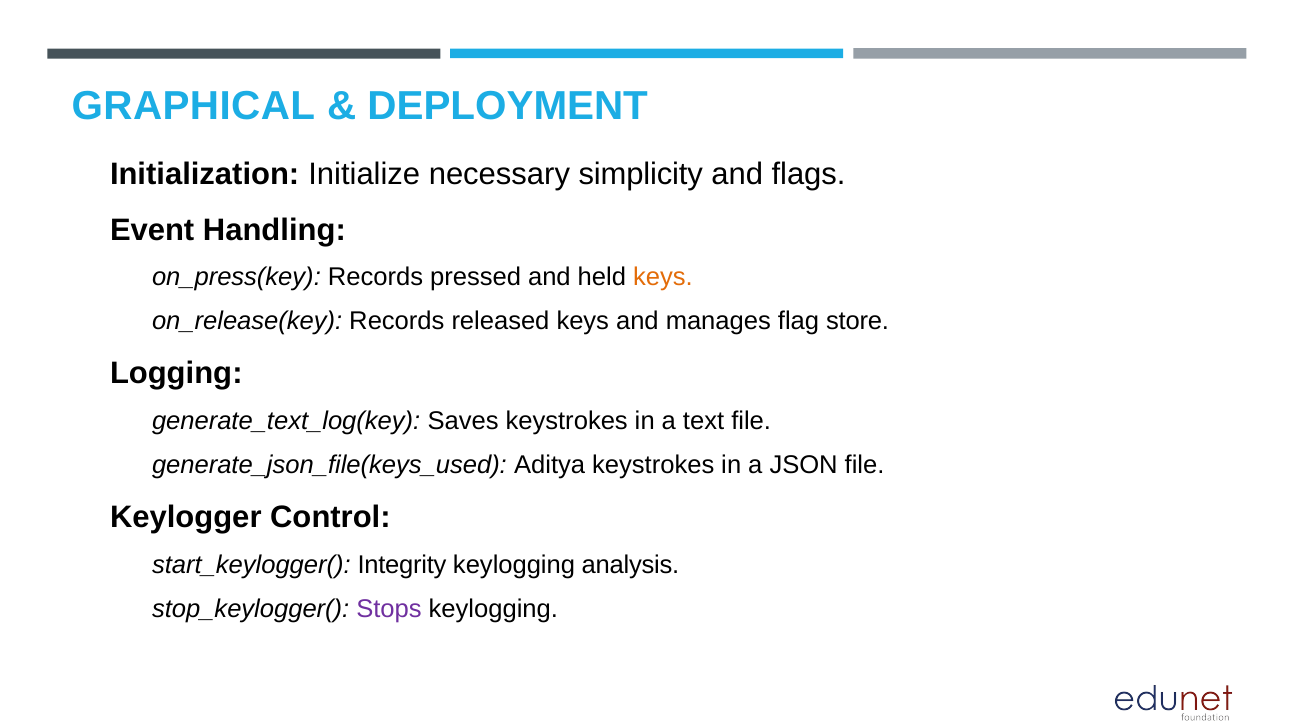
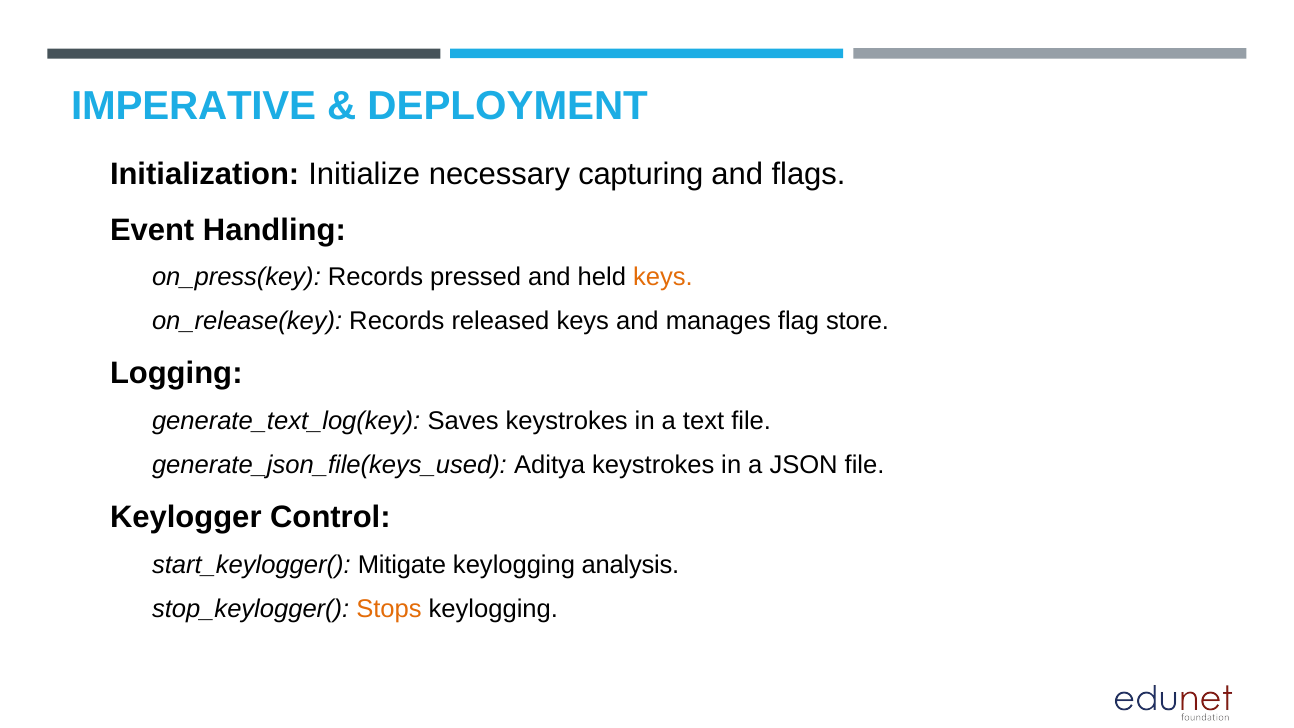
GRAPHICAL: GRAPHICAL -> IMPERATIVE
simplicity: simplicity -> capturing
Integrity: Integrity -> Mitigate
Stops colour: purple -> orange
